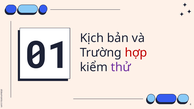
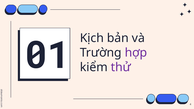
hợp colour: red -> purple
